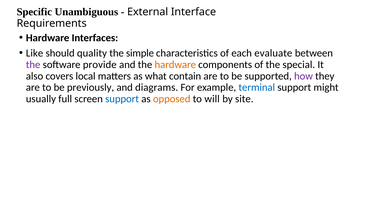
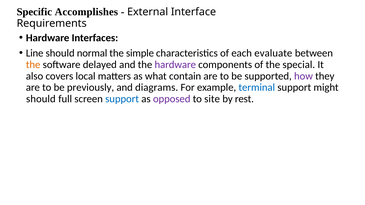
Unambiguous: Unambiguous -> Accomplishes
Like: Like -> Line
quality: quality -> normal
the at (33, 65) colour: purple -> orange
provide: provide -> delayed
hardware at (175, 65) colour: orange -> purple
usually at (41, 99): usually -> should
opposed colour: orange -> purple
will: will -> site
site: site -> rest
